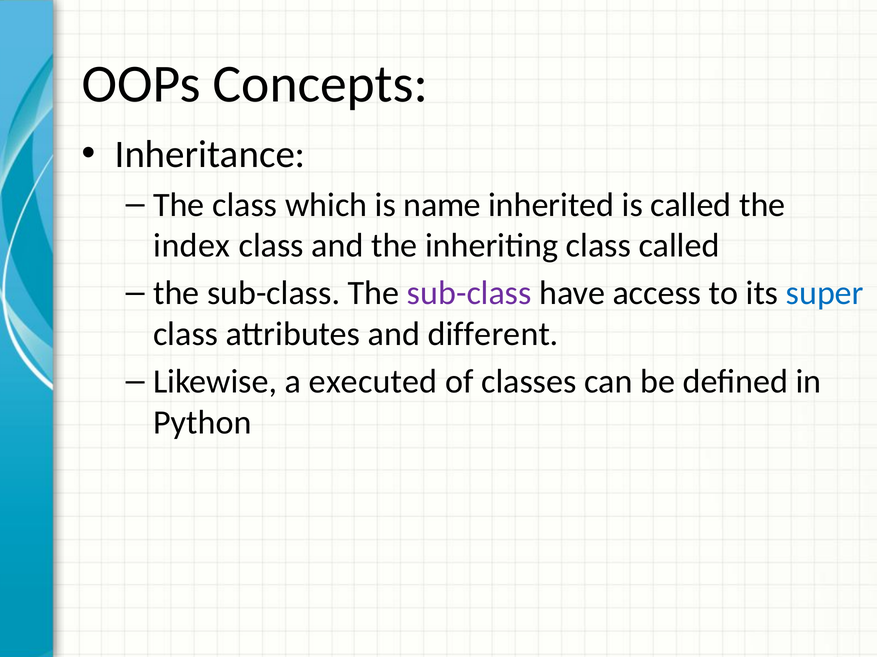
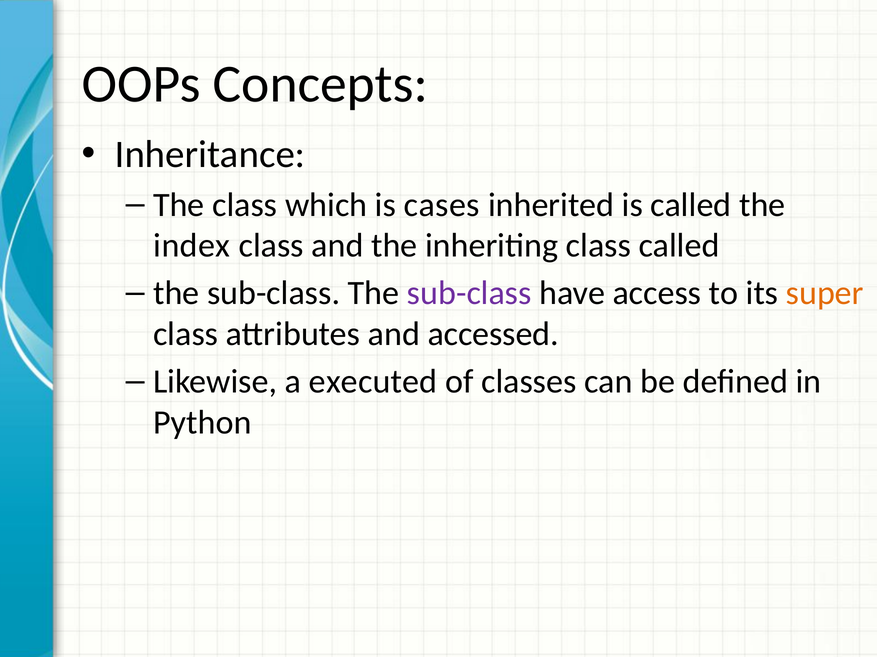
name: name -> cases
super colour: blue -> orange
different: different -> accessed
